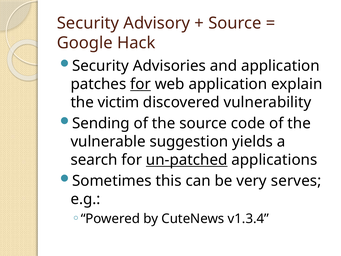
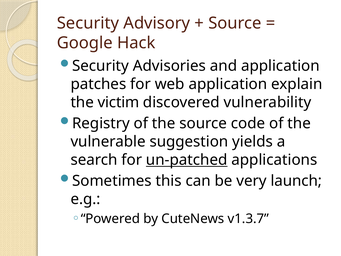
for at (141, 84) underline: present -> none
Sending: Sending -> Registry
serves: serves -> launch
v1.3.4: v1.3.4 -> v1.3.7
